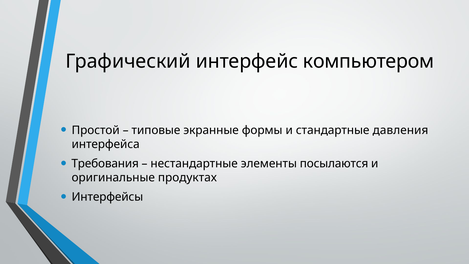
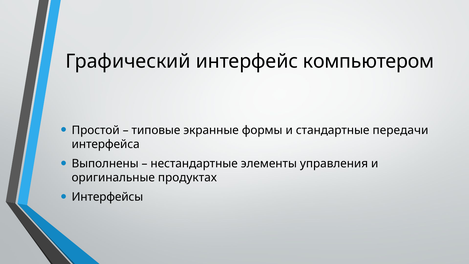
давления: давления -> передачи
Требования: Требования -> Выполнены
посылаются: посылаются -> управления
